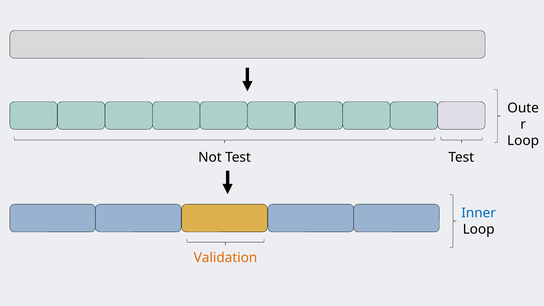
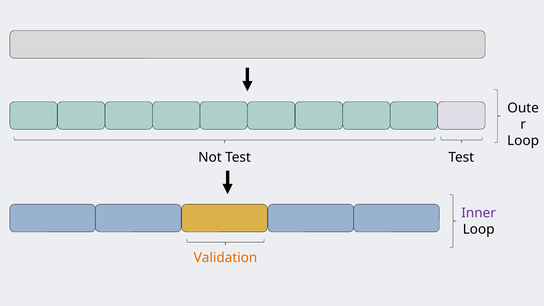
Inner colour: blue -> purple
